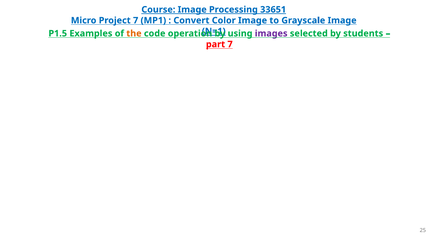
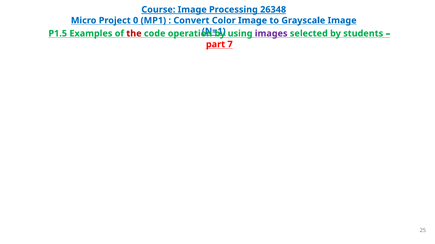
33651: 33651 -> 26348
Project 7: 7 -> 0
the colour: orange -> red
